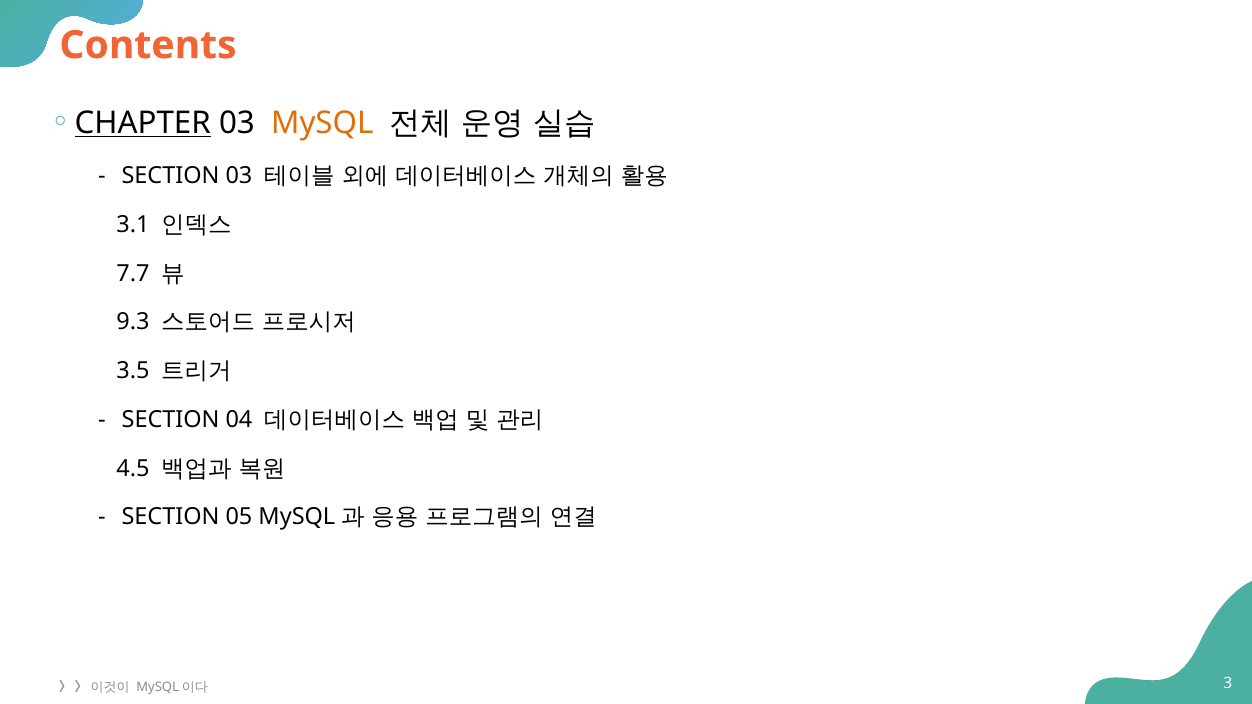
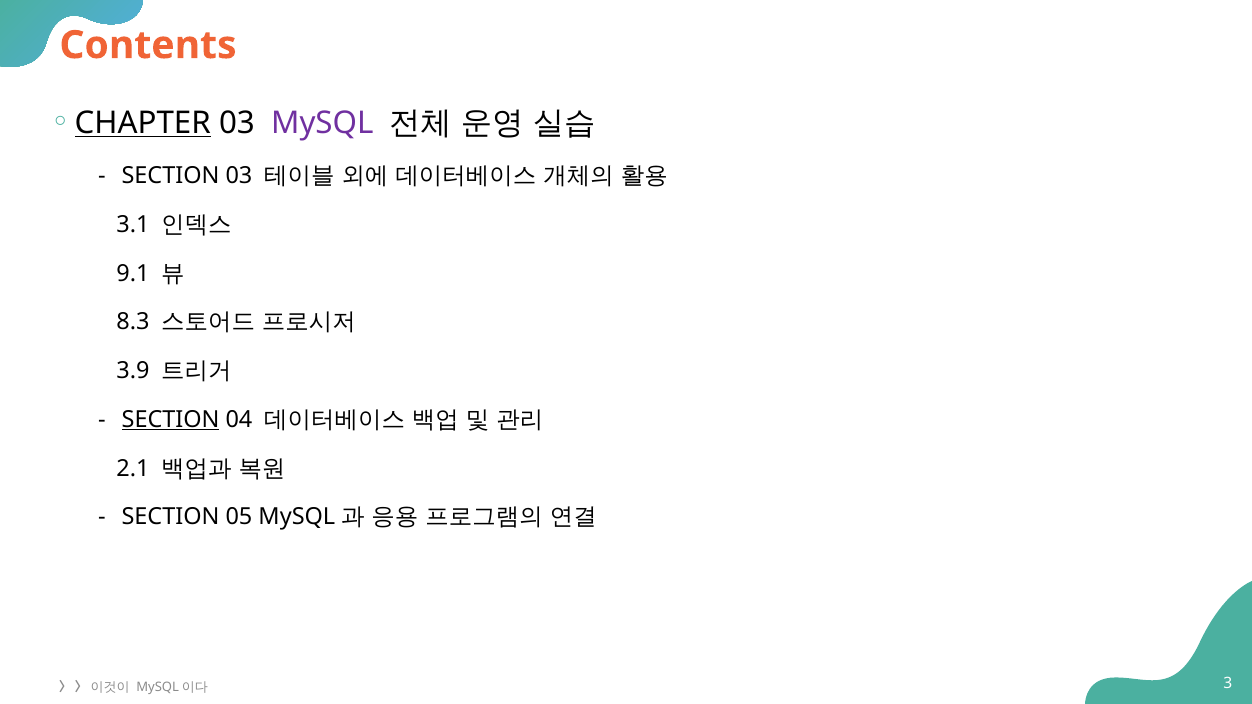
MySQL colour: orange -> purple
7.7: 7.7 -> 9.1
9.3: 9.3 -> 8.3
3.5: 3.5 -> 3.9
SECTION at (171, 420) underline: none -> present
4.5: 4.5 -> 2.1
